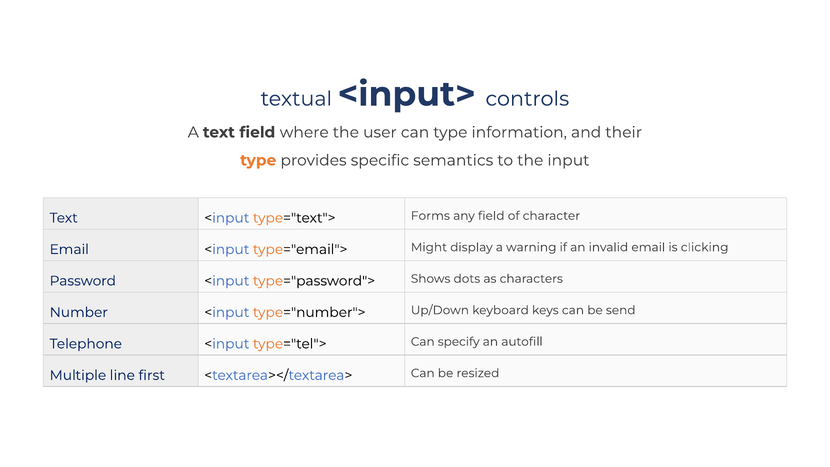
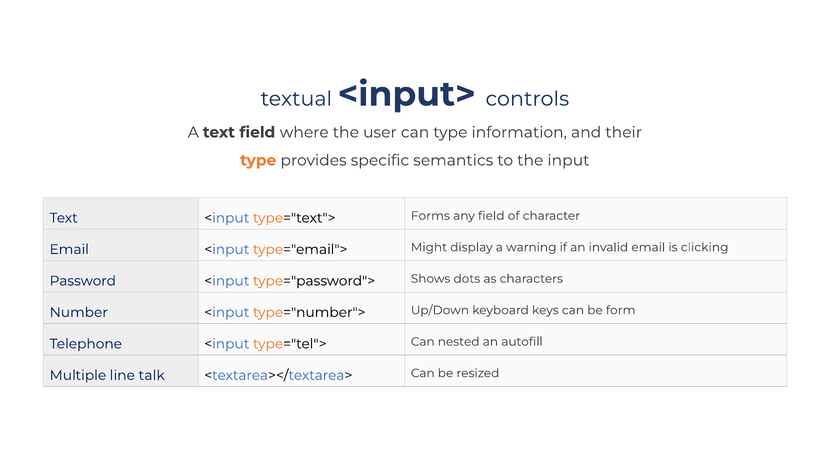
send: send -> form
specify: specify -> nested
first: first -> talk
